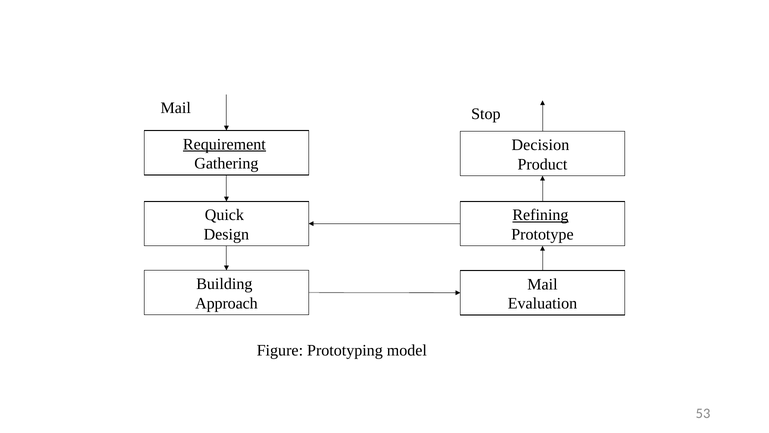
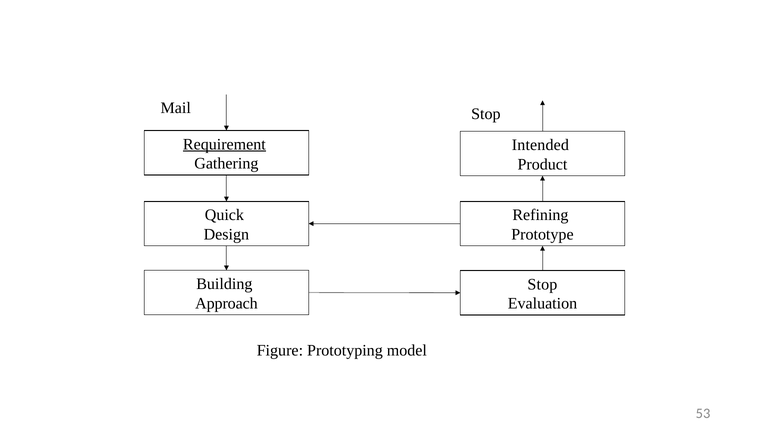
Decision: Decision -> Intended
Refining underline: present -> none
Mail at (542, 284): Mail -> Stop
